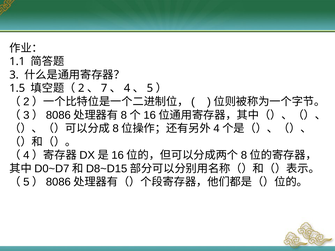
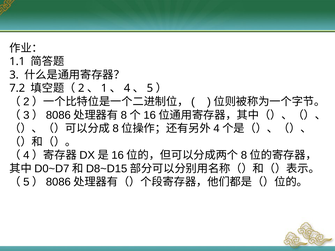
1.5: 1.5 -> 7.2
7: 7 -> 1
